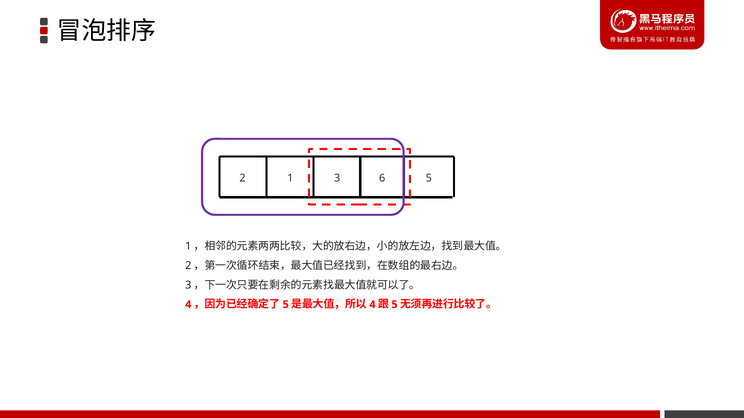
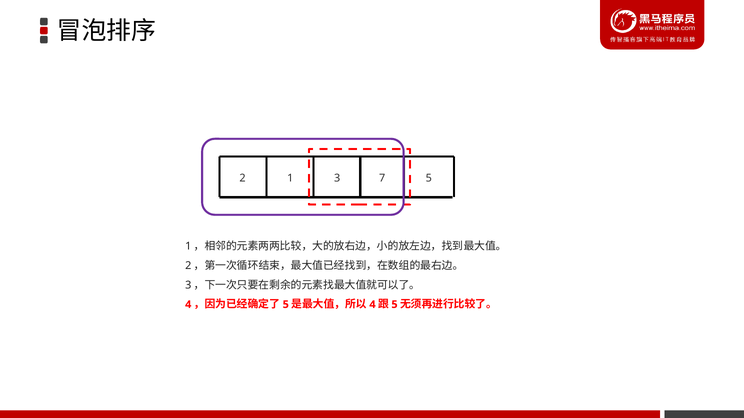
6: 6 -> 7
